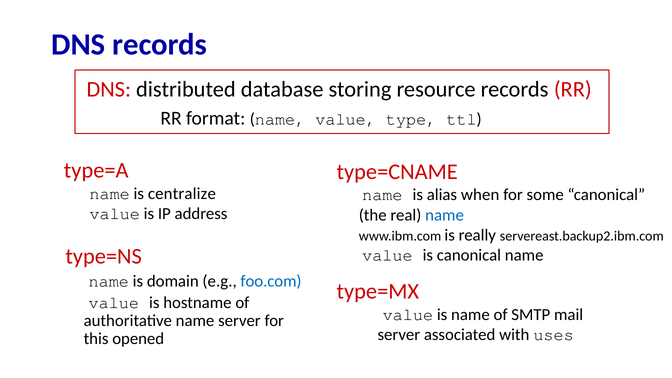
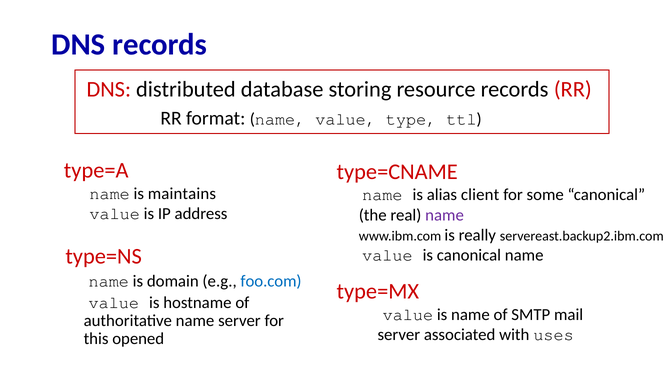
centralize: centralize -> maintains
when: when -> client
name at (445, 215) colour: blue -> purple
